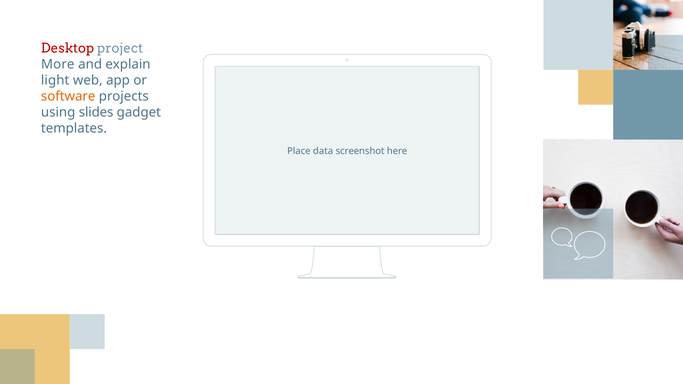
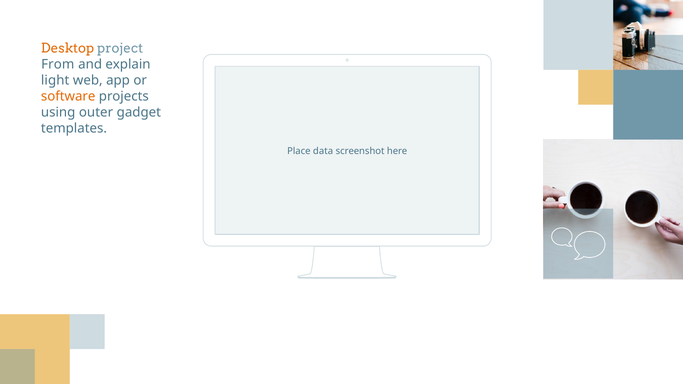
Desktop colour: red -> orange
More: More -> From
slides: slides -> outer
